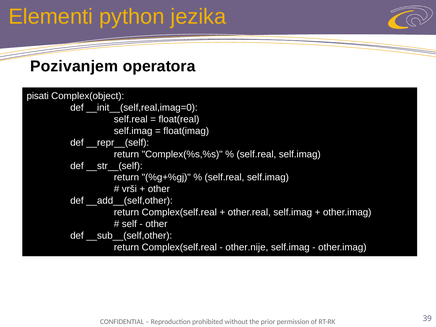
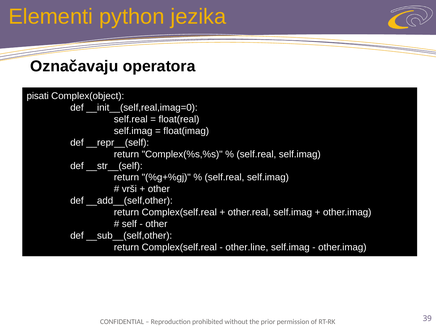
Pozivanjem: Pozivanjem -> Označavaju
other.nije: other.nije -> other.line
